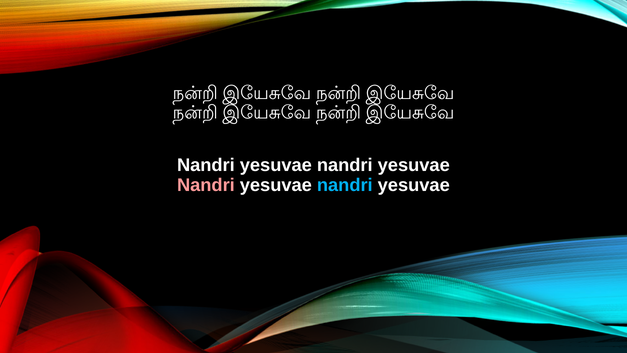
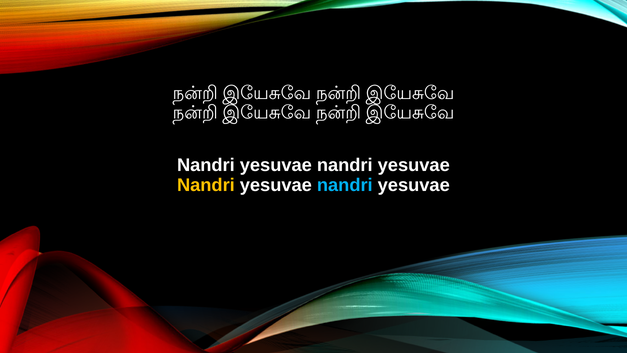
Nandri at (206, 185) colour: pink -> yellow
